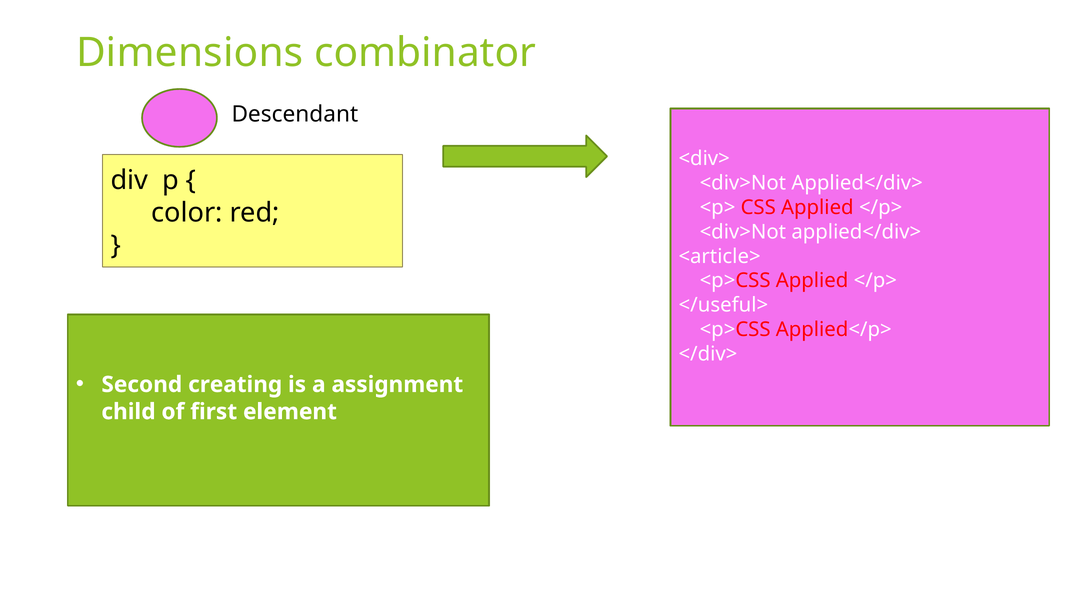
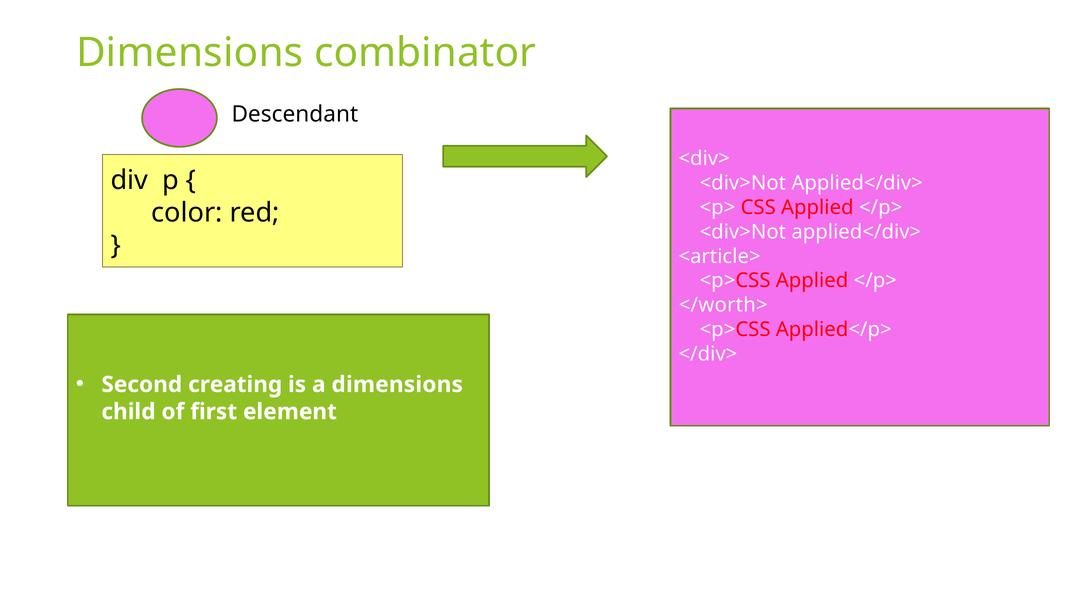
</useful>: </useful> -> </worth>
a assignment: assignment -> dimensions
